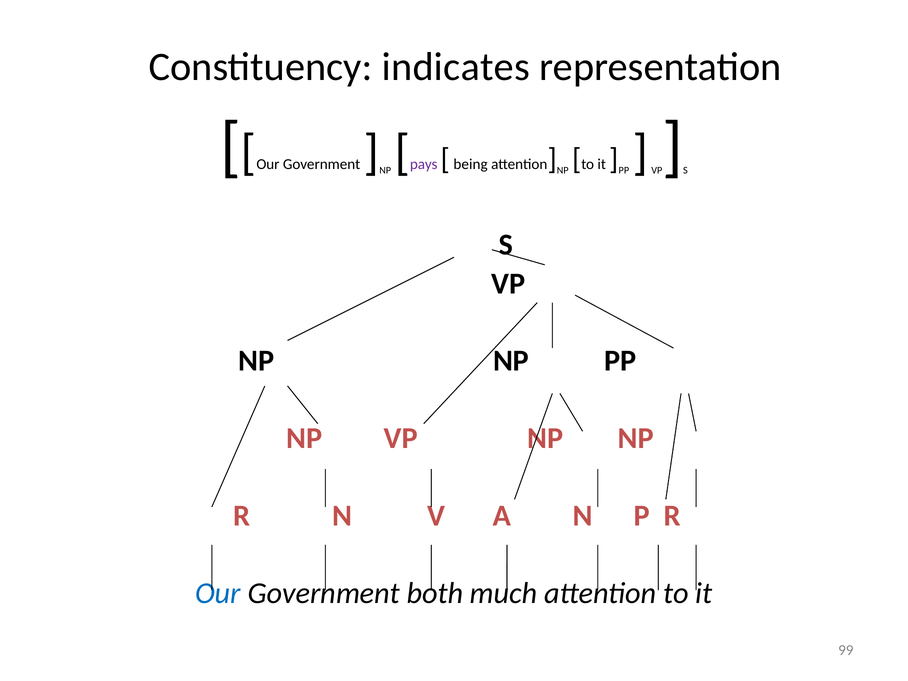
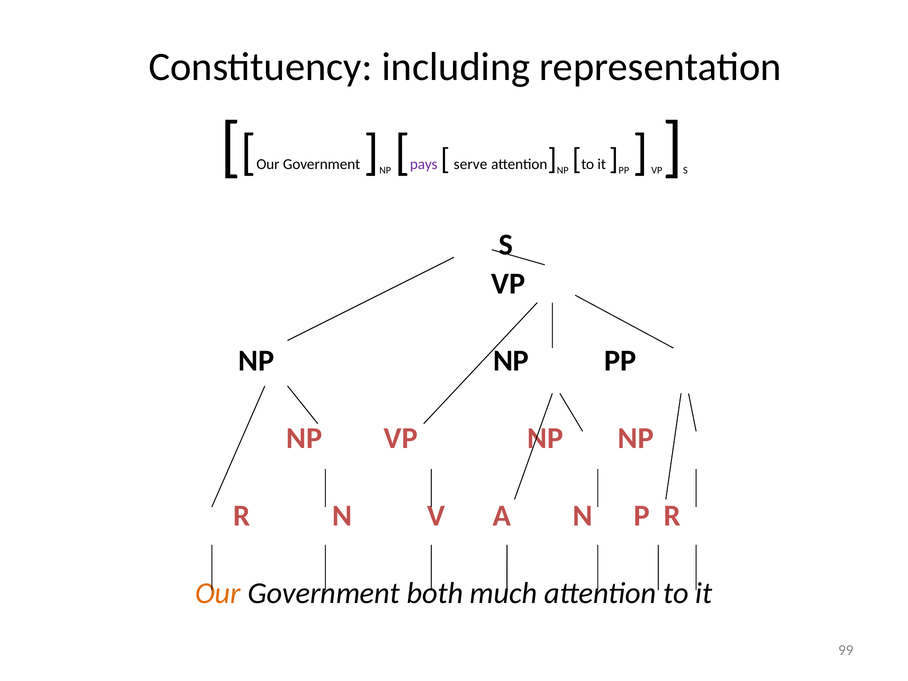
indicates: indicates -> including
being: being -> serve
Our at (218, 593) colour: blue -> orange
